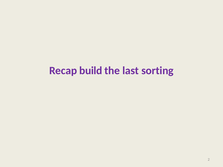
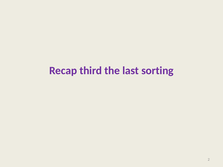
build: build -> third
